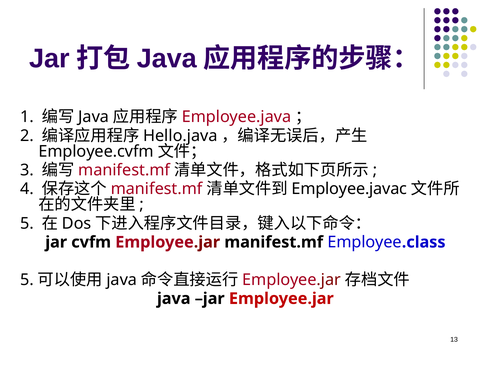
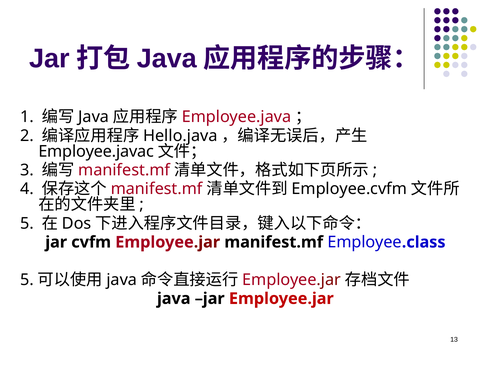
Employee.cvfm: Employee.cvfm -> Employee.javac
Employee.javac: Employee.javac -> Employee.cvfm
